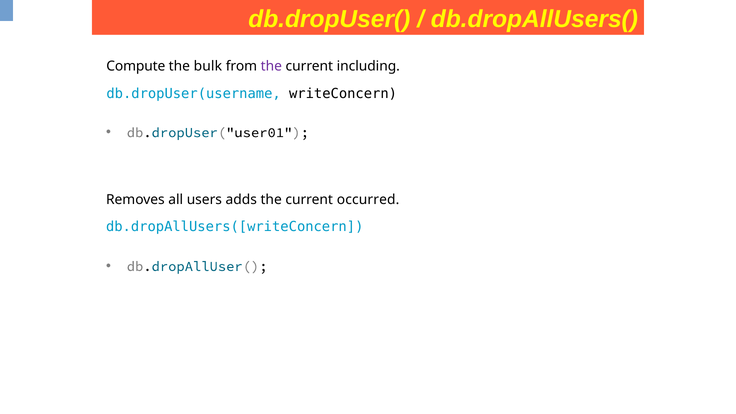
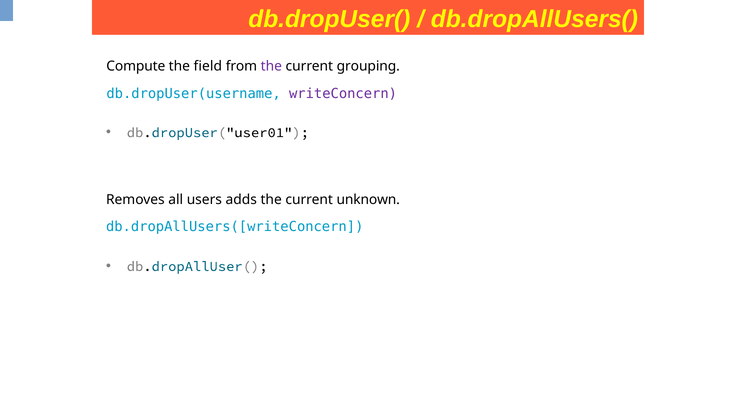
bulk: bulk -> field
including: including -> grouping
writeConcern colour: black -> purple
occurred: occurred -> unknown
